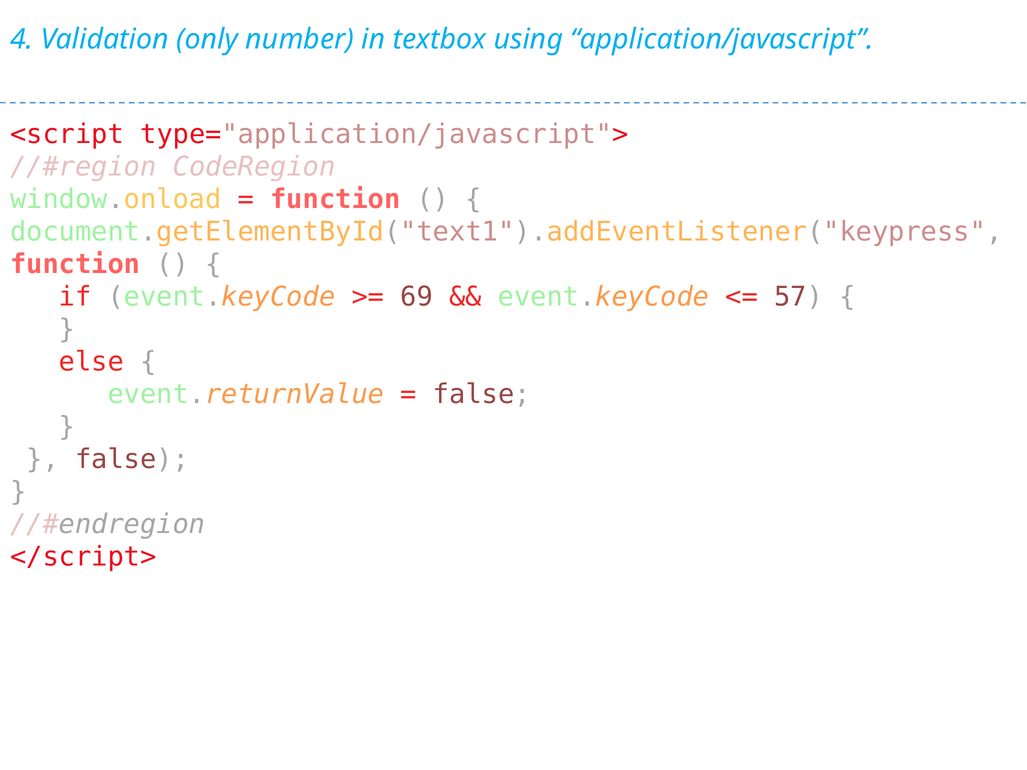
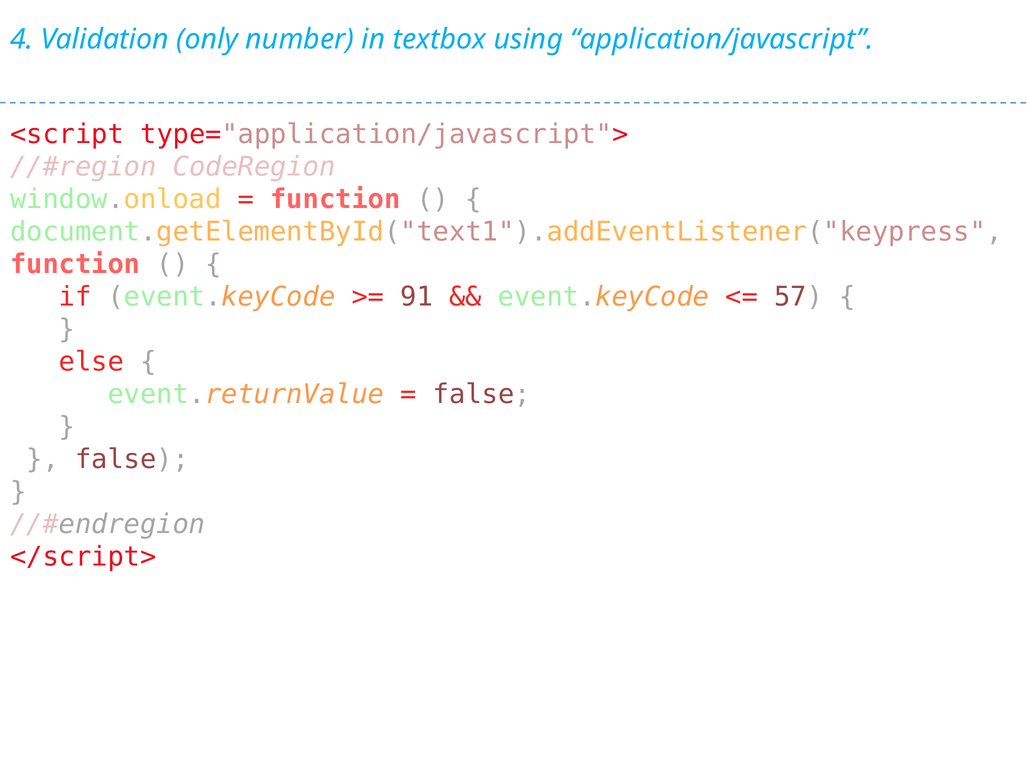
69: 69 -> 91
